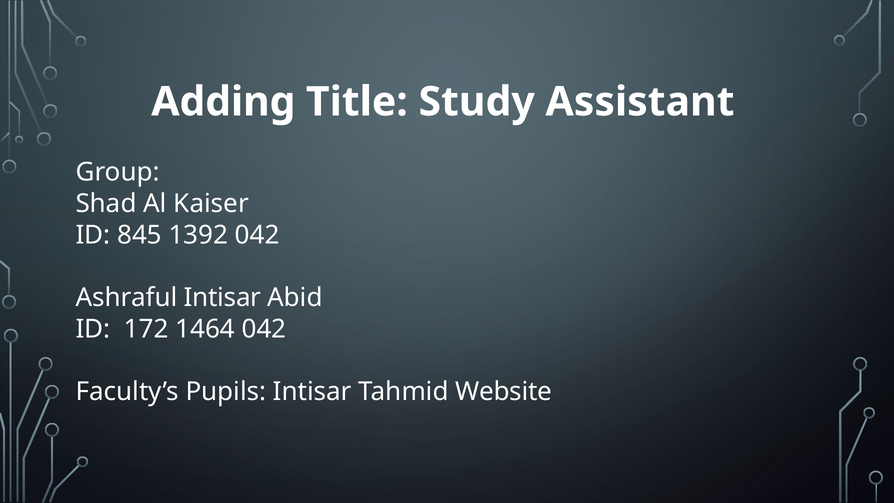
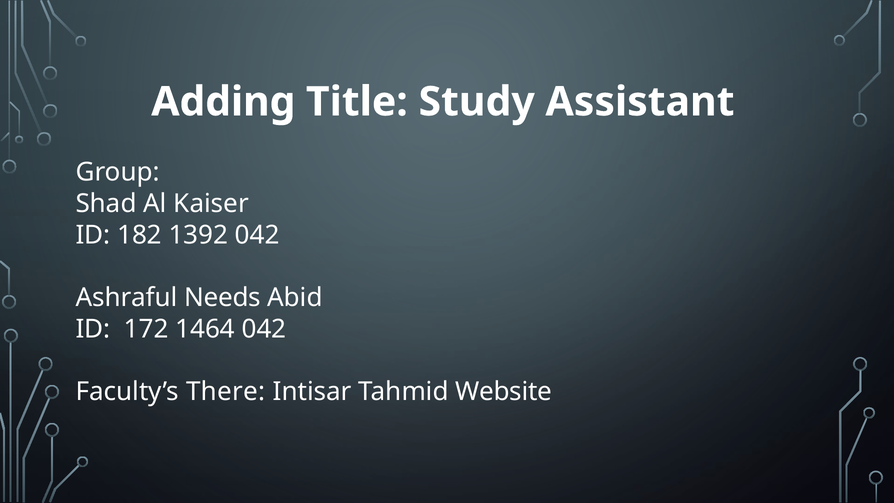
845: 845 -> 182
Ashraful Intisar: Intisar -> Needs
Pupils: Pupils -> There
